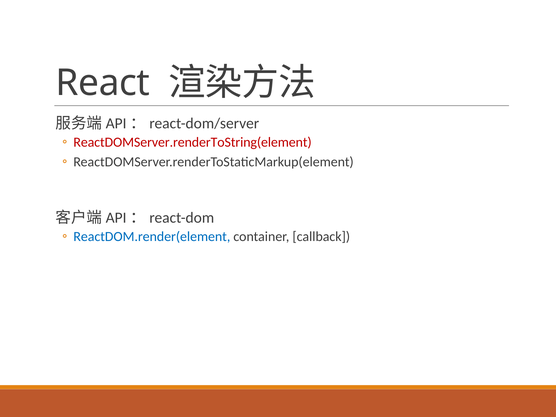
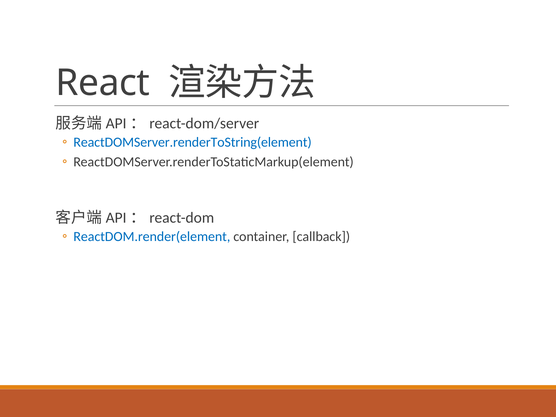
ReactDOMServer.renderToString(element colour: red -> blue
